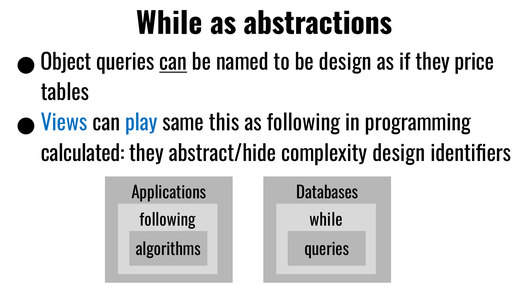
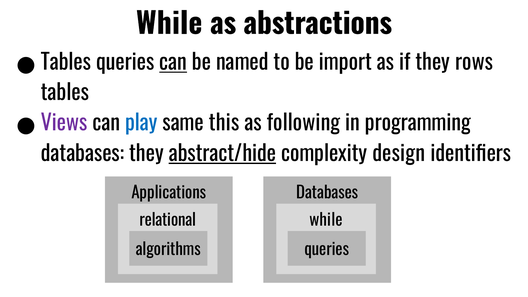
Object at (66, 63): Object -> Tables
be design: design -> import
price: price -> rows
Views colour: blue -> purple
calculated at (83, 154): calculated -> databases
abstract/hide underline: none -> present
following at (168, 220): following -> relational
